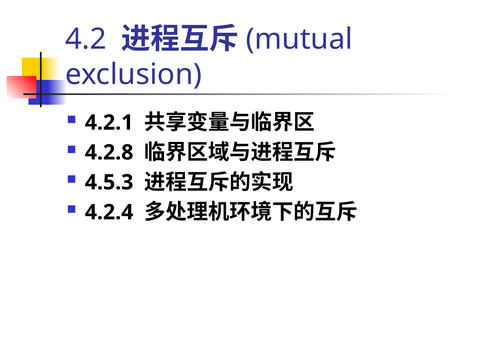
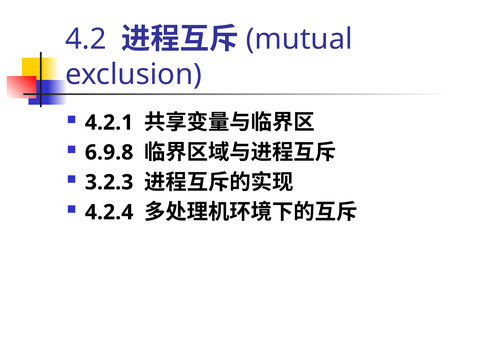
4.2.8: 4.2.8 -> 6.9.8
4.5.3: 4.5.3 -> 3.2.3
